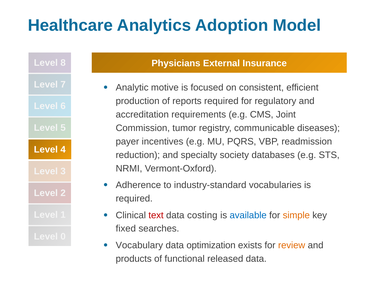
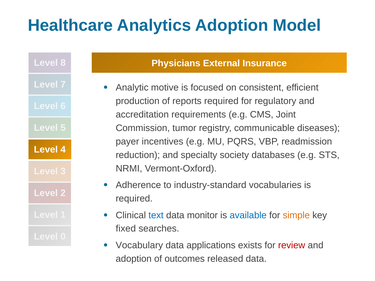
text colour: red -> blue
costing: costing -> monitor
optimization: optimization -> applications
review colour: orange -> red
products at (134, 259): products -> adoption
functional: functional -> outcomes
